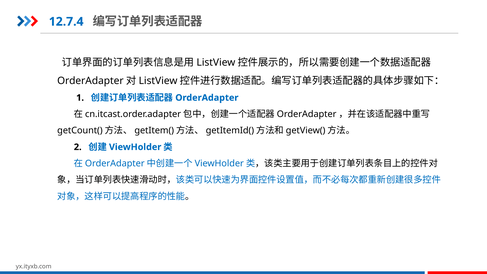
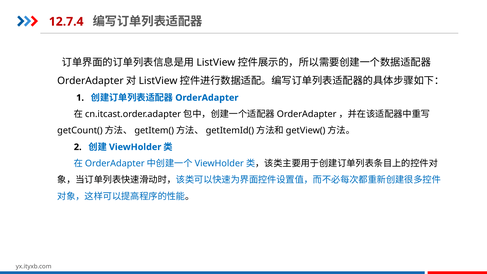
12.7.4 colour: blue -> red
